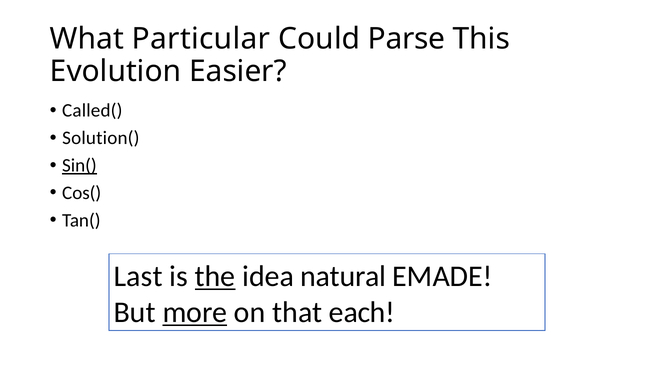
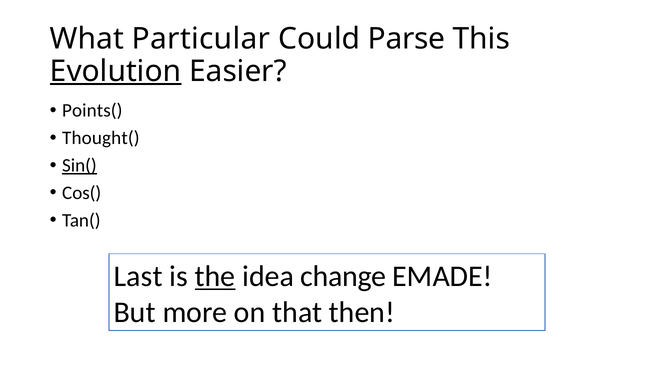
Evolution underline: none -> present
Called(: Called( -> Points(
Solution(: Solution( -> Thought(
natural: natural -> change
more underline: present -> none
each: each -> then
